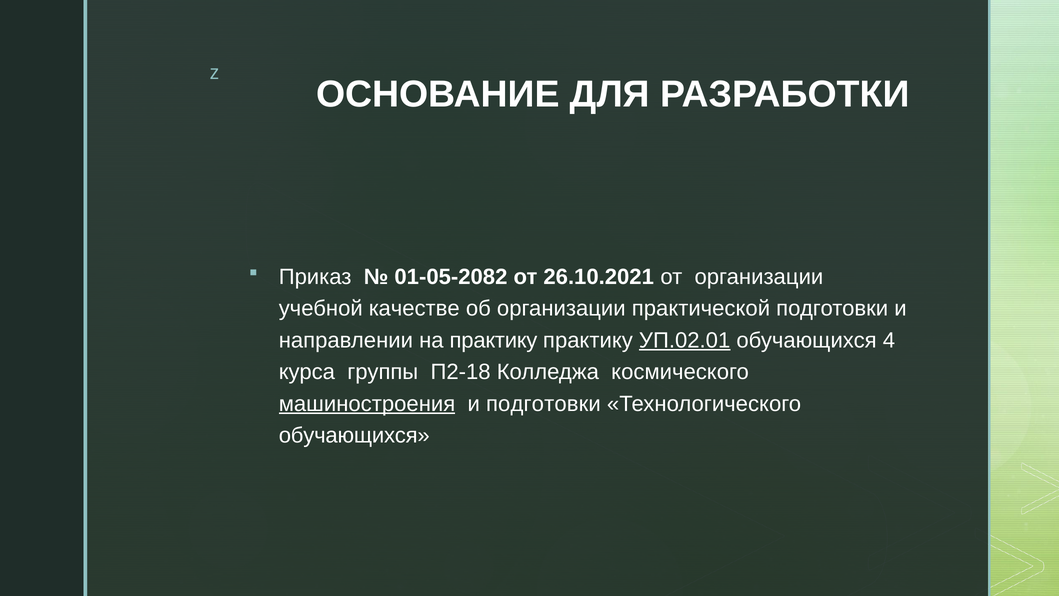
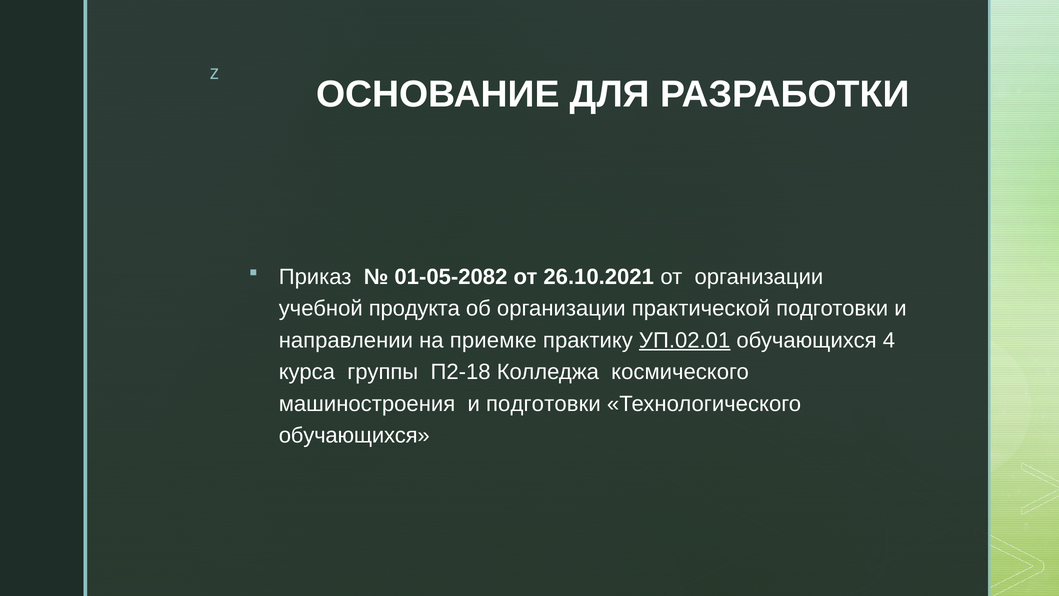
качестве: качестве -> продукта
на практику: практику -> приемке
машиностроения underline: present -> none
